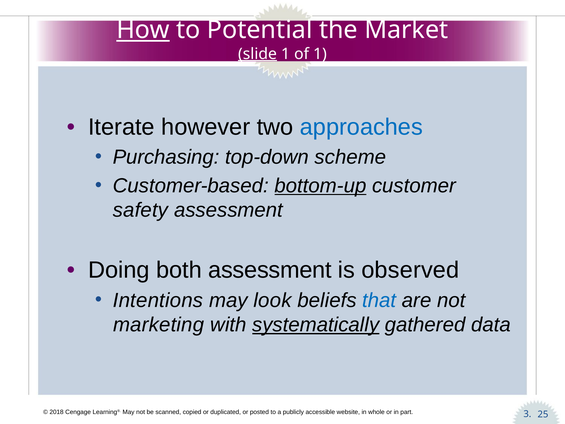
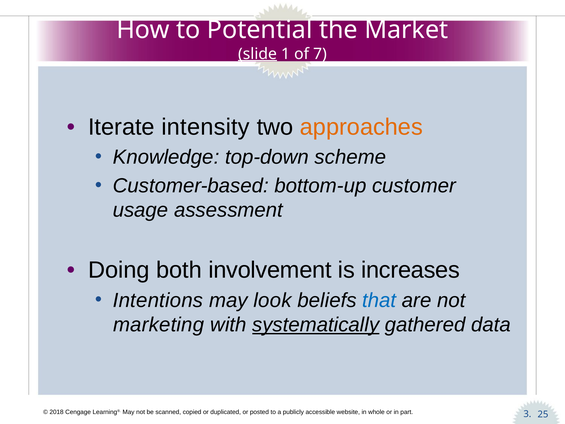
How underline: present -> none
of 1: 1 -> 7
however: however -> intensity
approaches colour: blue -> orange
Purchasing: Purchasing -> Knowledge
bottom-up underline: present -> none
safety: safety -> usage
both assessment: assessment -> involvement
observed: observed -> increases
